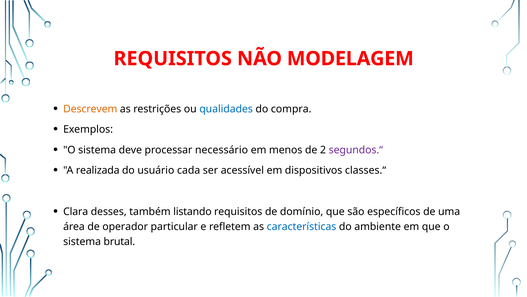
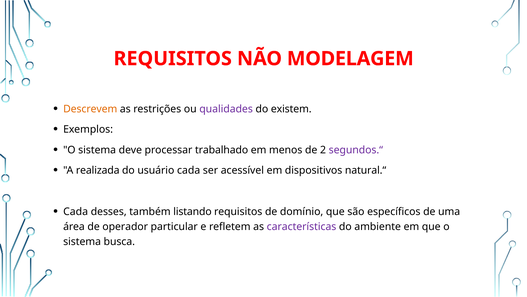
qualidades colour: blue -> purple
compra: compra -> existem
necessário: necessário -> trabalhado
classes.“: classes.“ -> natural.“
Clara at (76, 211): Clara -> Cada
características colour: blue -> purple
brutal: brutal -> busca
